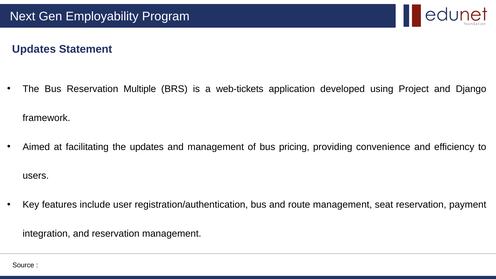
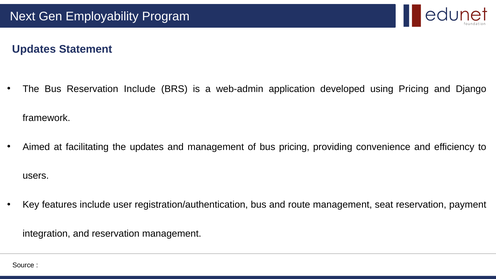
Reservation Multiple: Multiple -> Include
web-tickets: web-tickets -> web-admin
using Project: Project -> Pricing
